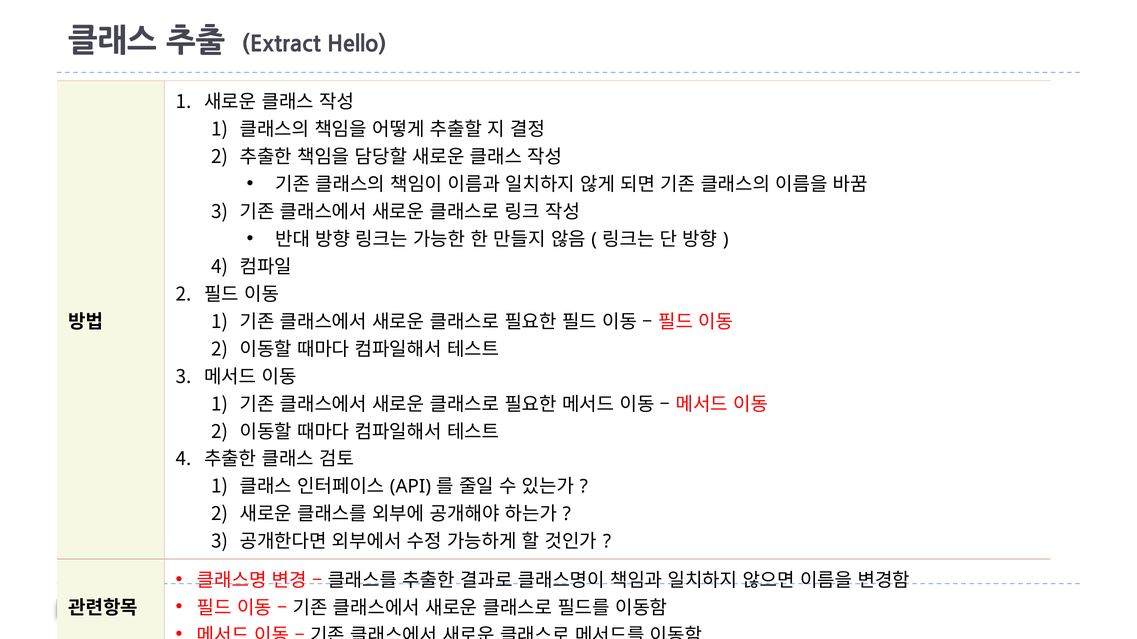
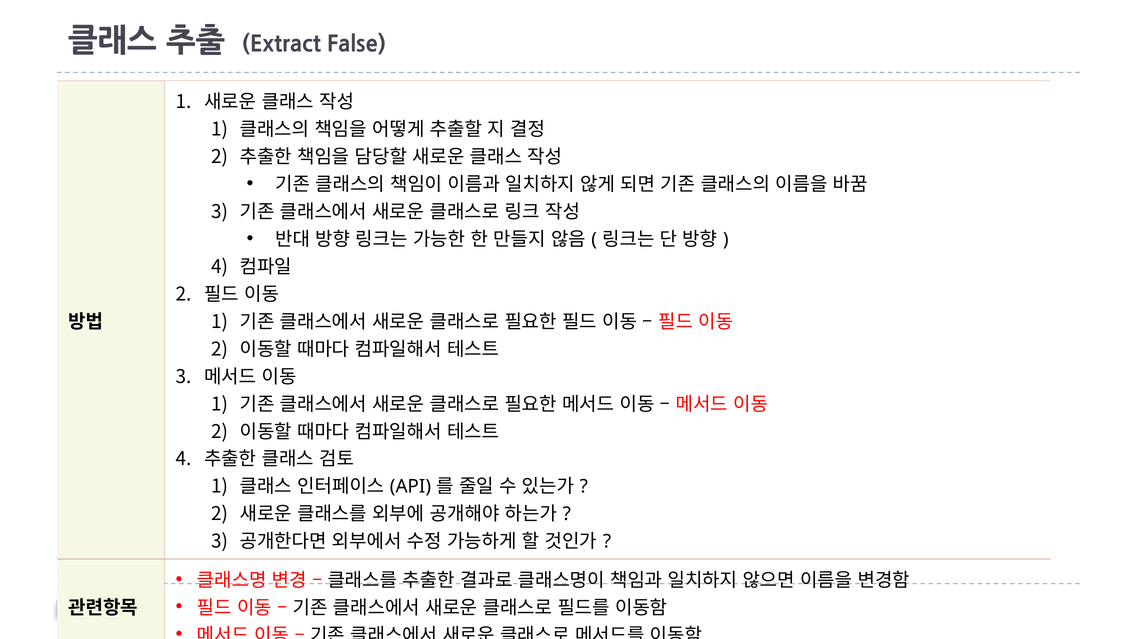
Hello: Hello -> False
